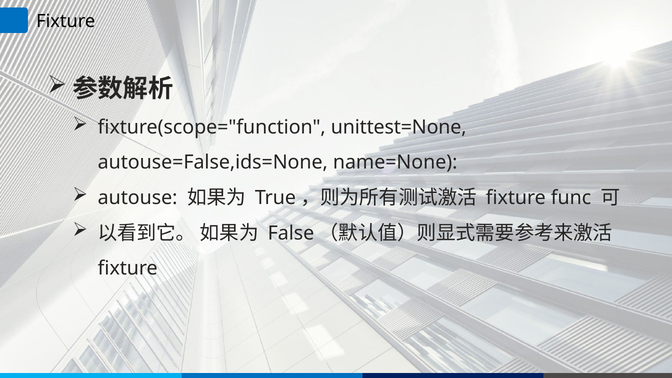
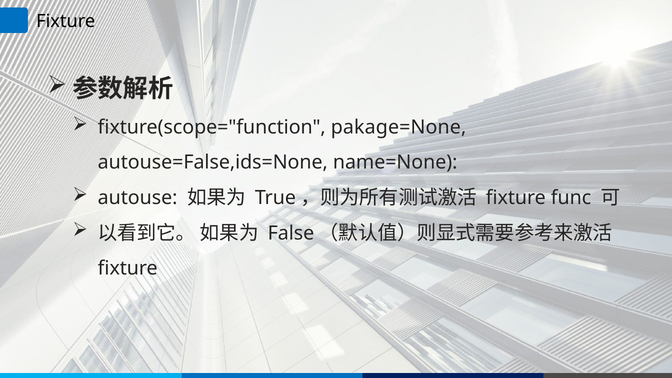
unittest=None: unittest=None -> pakage=None
